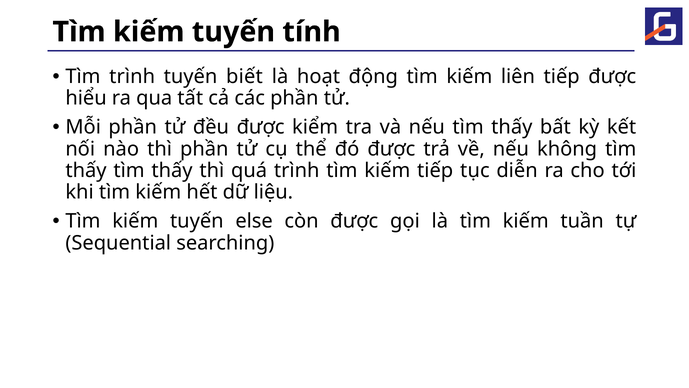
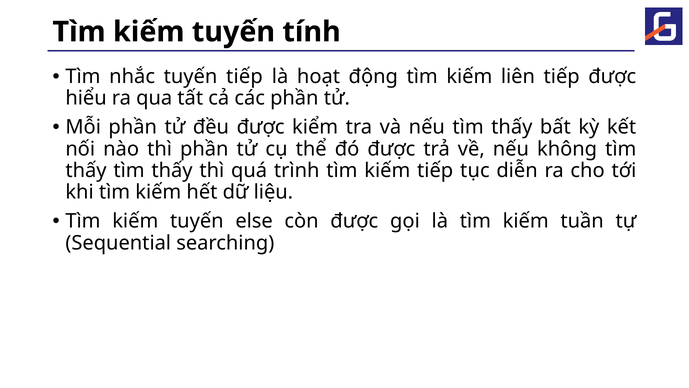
Tìm trình: trình -> nhắc
tuyến biết: biết -> tiếp
